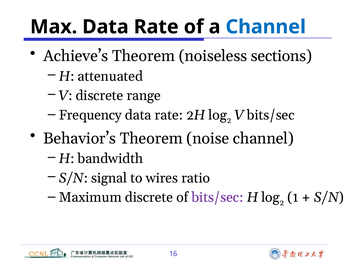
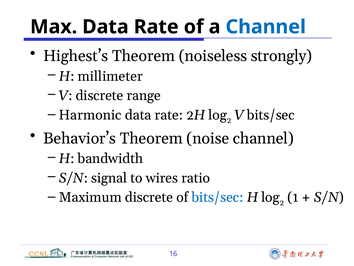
Achieve’s: Achieve’s -> Highest’s
sections: sections -> strongly
attenuated: attenuated -> millimeter
Frequency: Frequency -> Harmonic
bits/sec at (218, 197) colour: purple -> blue
